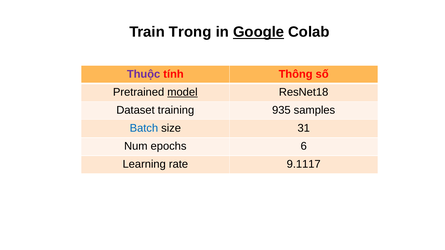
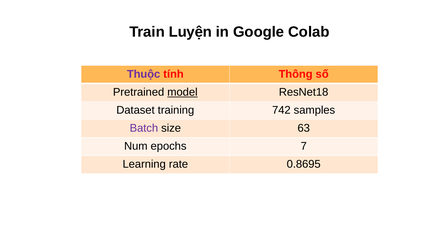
Trong: Trong -> Luyện
Google underline: present -> none
935: 935 -> 742
Batch colour: blue -> purple
31: 31 -> 63
6: 6 -> 7
9.1117: 9.1117 -> 0.8695
